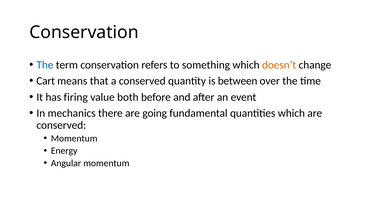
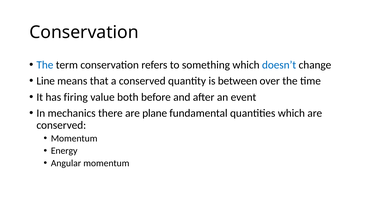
doesn’t colour: orange -> blue
Cart: Cart -> Line
going: going -> plane
